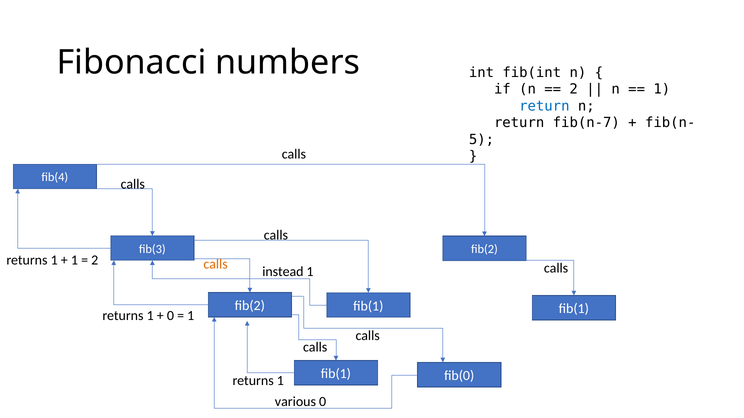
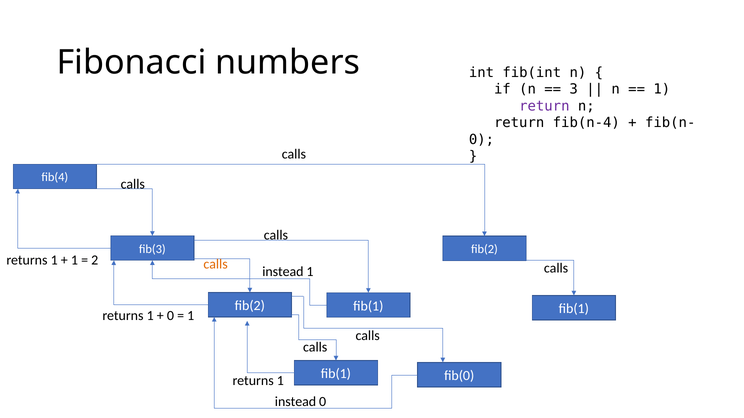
2 at (574, 89): 2 -> 3
return at (544, 106) colour: blue -> purple
fib(n-7: fib(n-7 -> fib(n-4
5 at (481, 140): 5 -> 0
various at (295, 402): various -> instead
